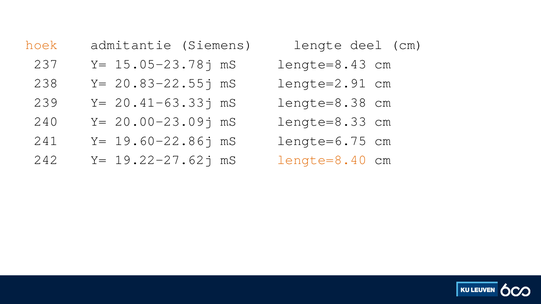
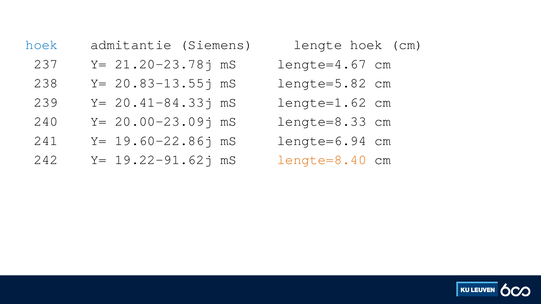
hoek at (42, 45) colour: orange -> blue
lengte deel: deel -> hoek
15.05-23.78j: 15.05-23.78j -> 21.20-23.78j
lengte=8.43: lengte=8.43 -> lengte=4.67
20.83-22.55j: 20.83-22.55j -> 20.83-13.55j
lengte=2.91: lengte=2.91 -> lengte=5.82
20.41-63.33j: 20.41-63.33j -> 20.41-84.33j
lengte=8.38: lengte=8.38 -> lengte=1.62
lengte=6.75: lengte=6.75 -> lengte=6.94
19.22-27.62j: 19.22-27.62j -> 19.22-91.62j
